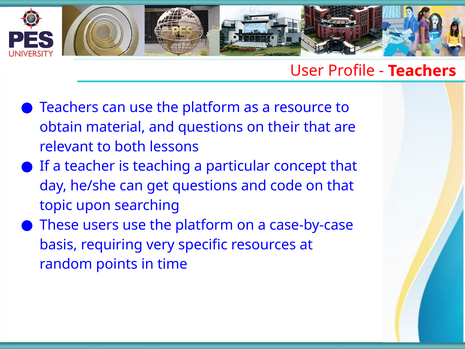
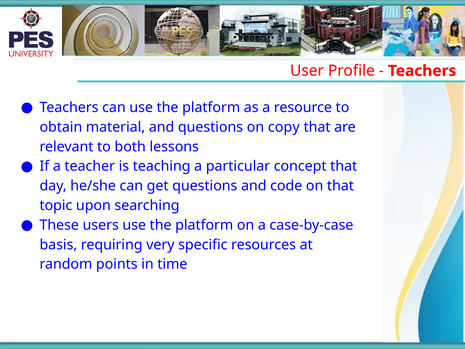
their: their -> copy
